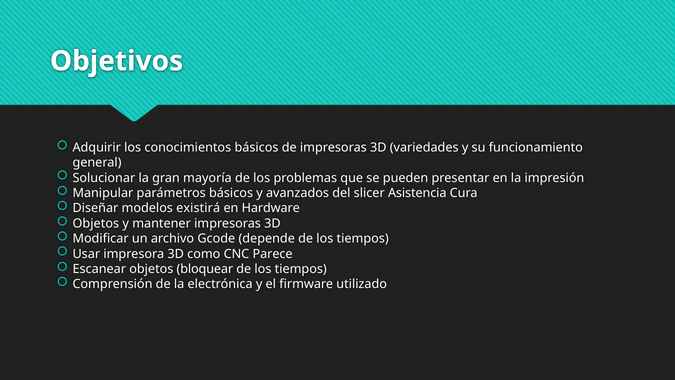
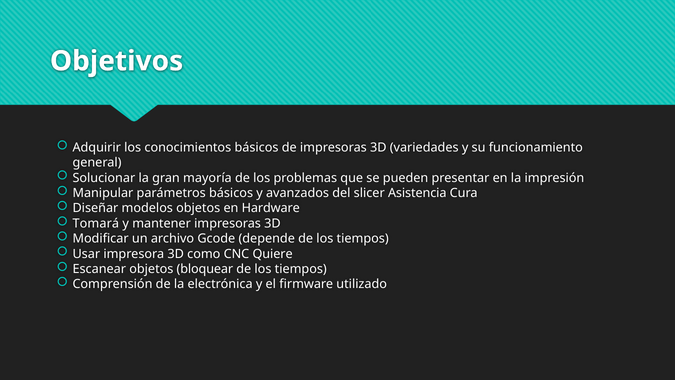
modelos existirá: existirá -> objetos
Objetos at (96, 223): Objetos -> Tomará
Parece: Parece -> Quiere
